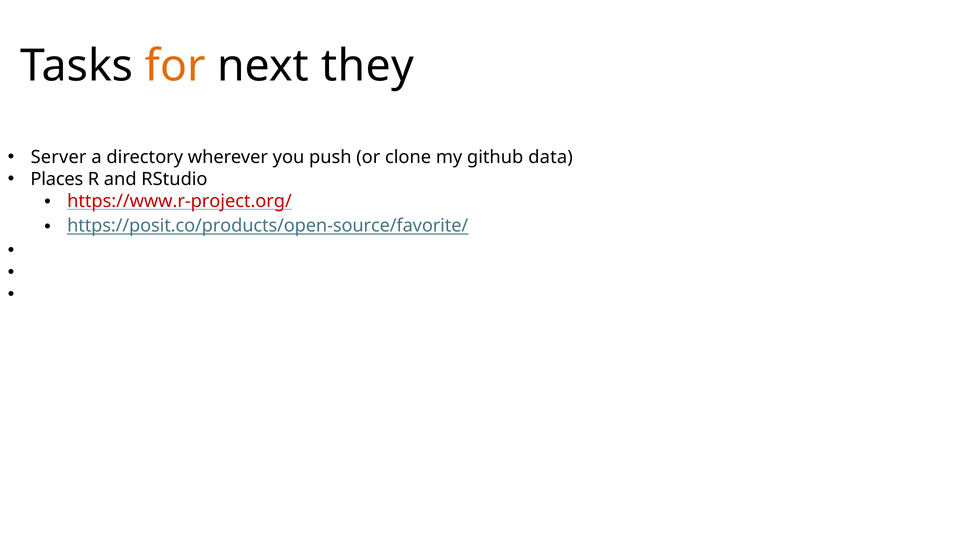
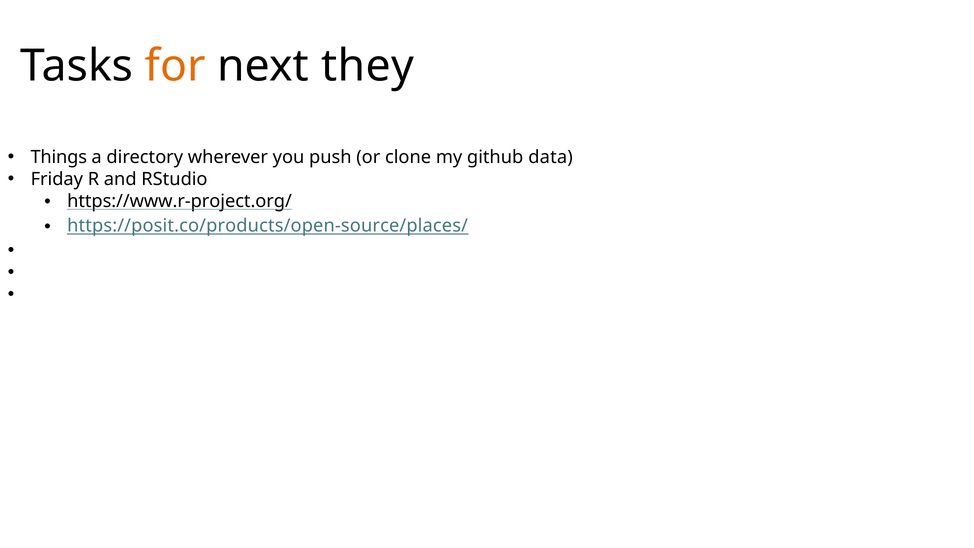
Server: Server -> Things
Places: Places -> Friday
https://www.r-project.org/ colour: red -> black
https://posit.co/products/open-source/favorite/: https://posit.co/products/open-source/favorite/ -> https://posit.co/products/open-source/places/
